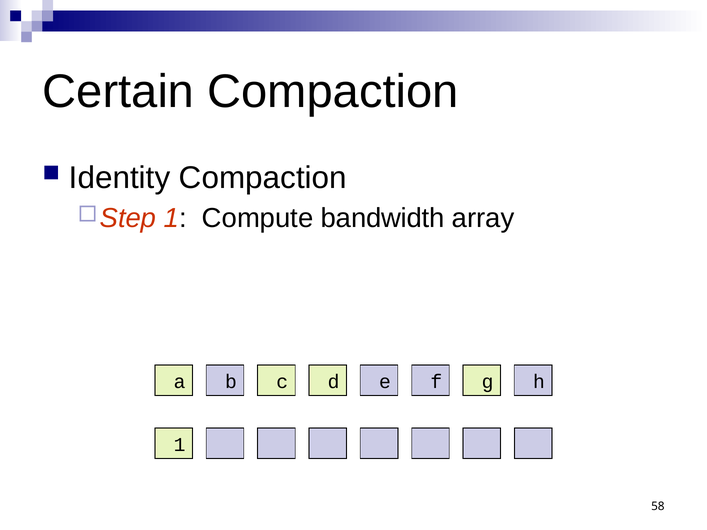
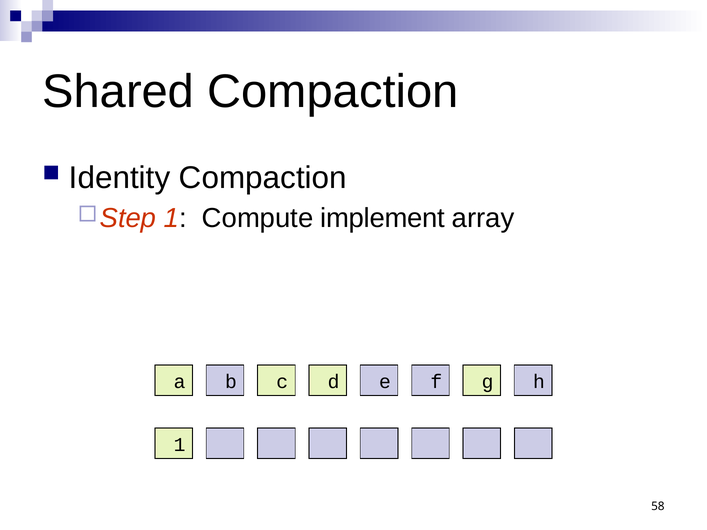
Certain: Certain -> Shared
bandwidth: bandwidth -> implement
